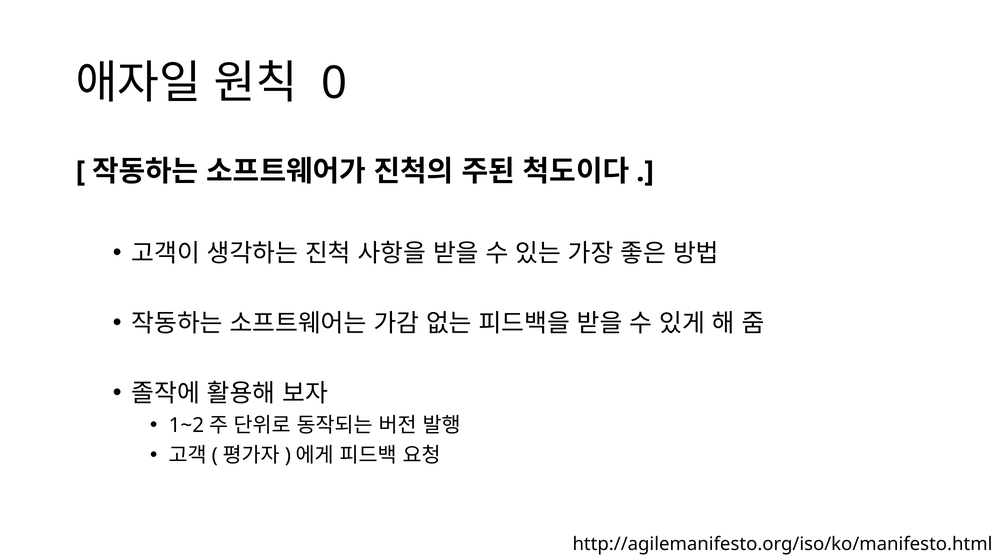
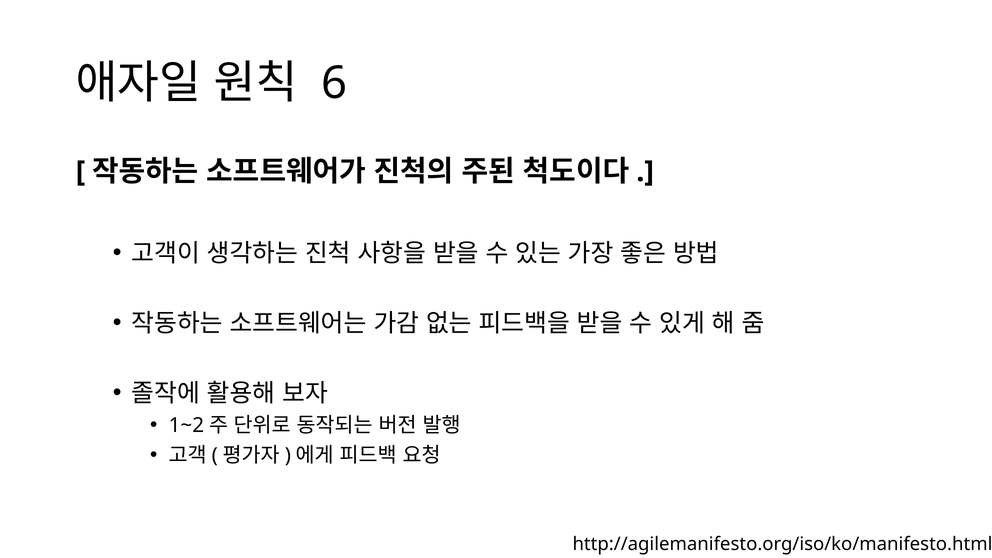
0: 0 -> 6
